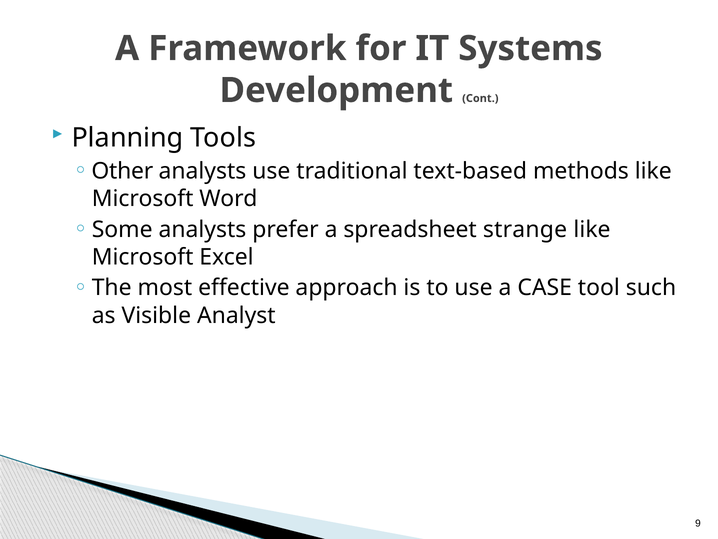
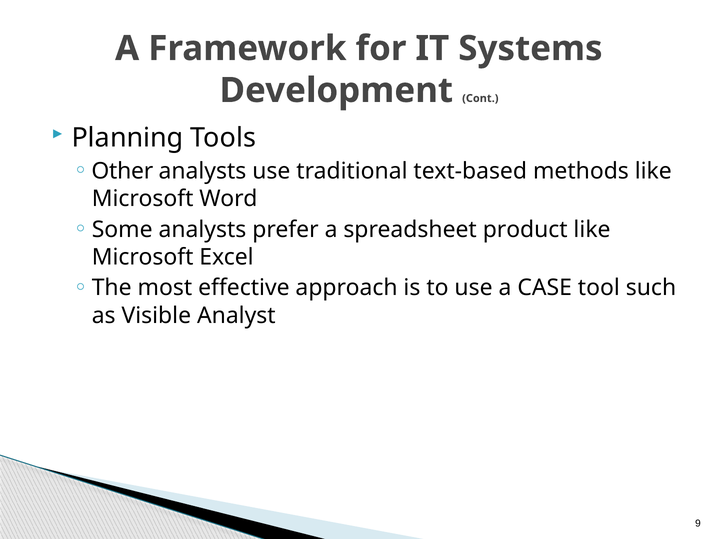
strange: strange -> product
